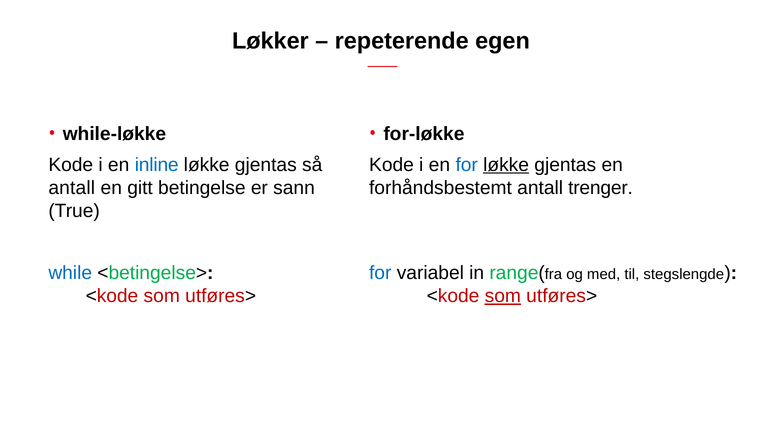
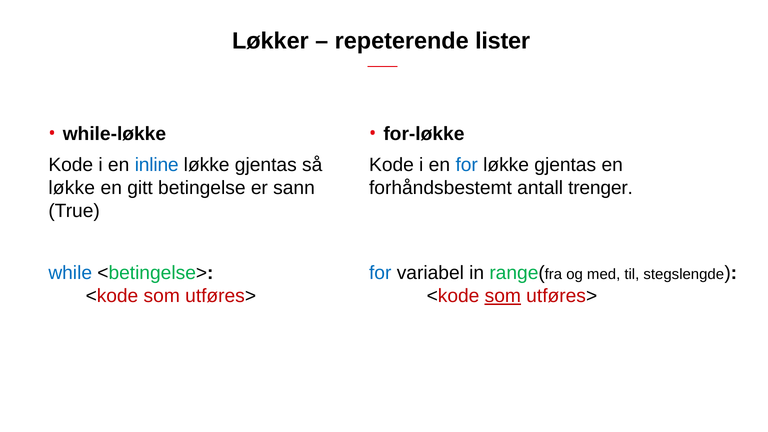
egen: egen -> lister
løkke at (506, 165) underline: present -> none
antall at (72, 188): antall -> løkke
